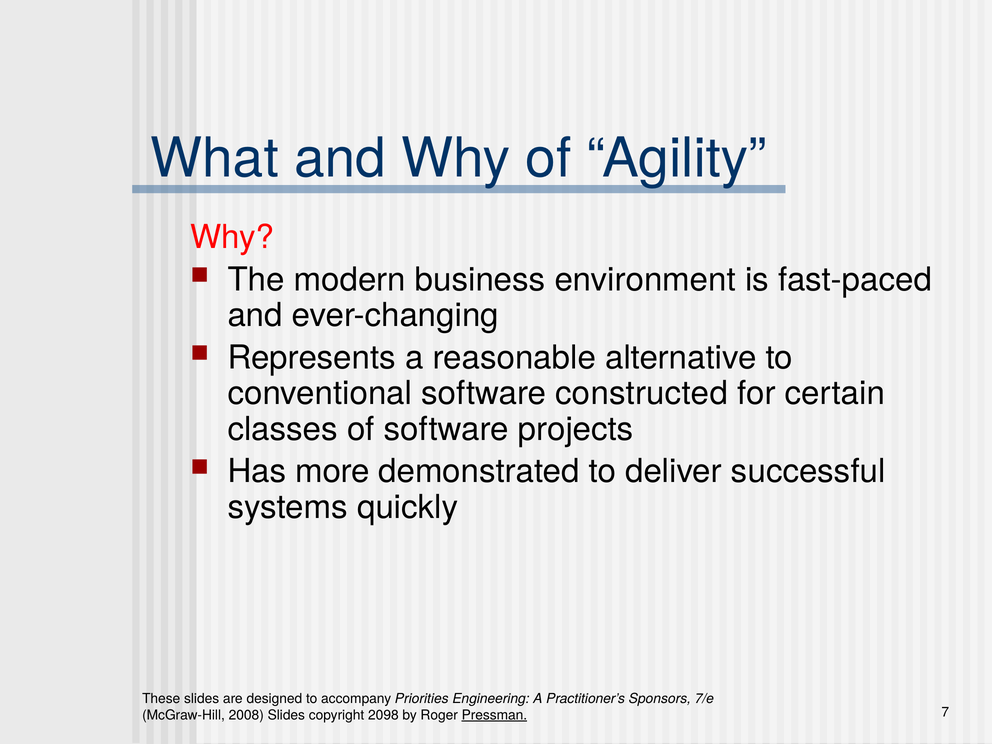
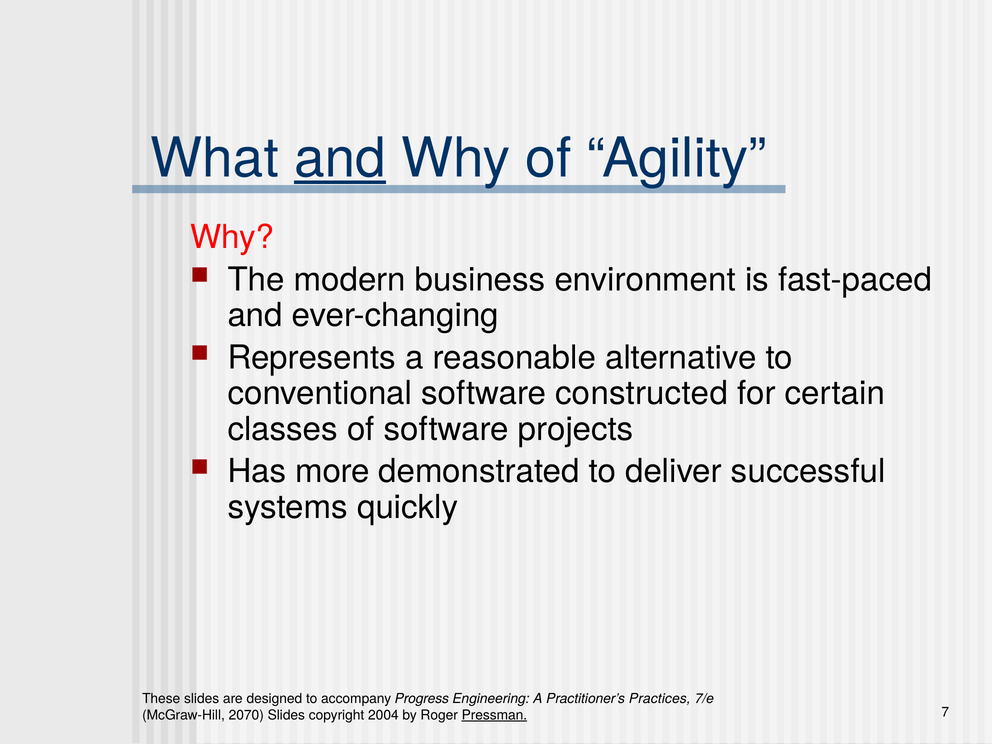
and at (340, 158) underline: none -> present
Priorities: Priorities -> Progress
Sponsors: Sponsors -> Practices
2008: 2008 -> 2070
2098: 2098 -> 2004
